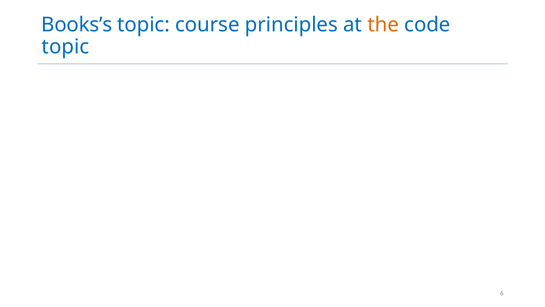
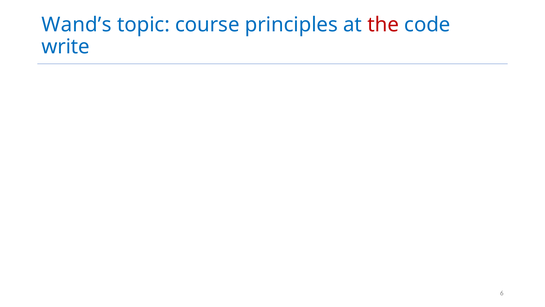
Books’s: Books’s -> Wand’s
the colour: orange -> red
topic at (65, 47): topic -> write
